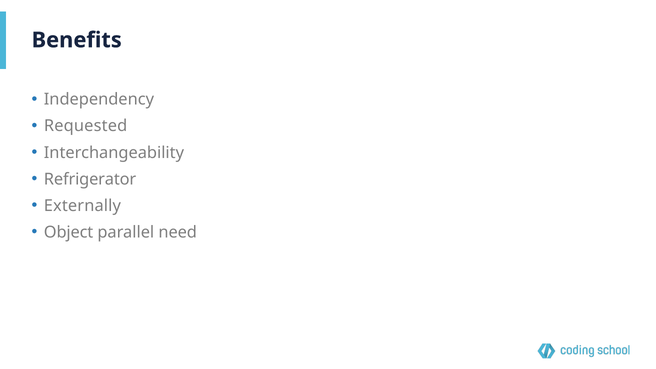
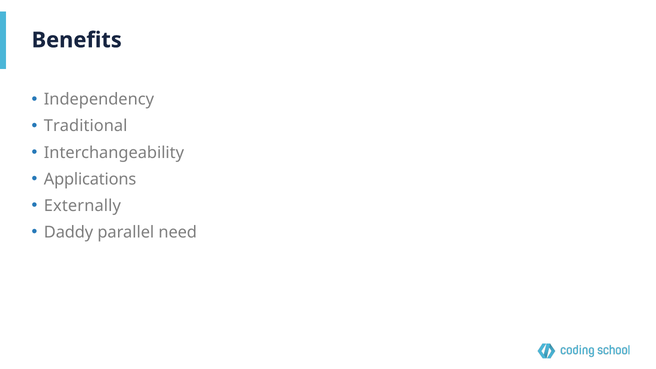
Requested: Requested -> Traditional
Refrigerator: Refrigerator -> Applications
Object: Object -> Daddy
